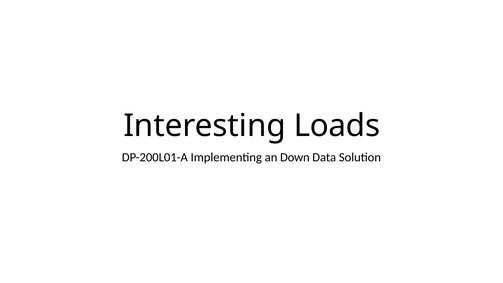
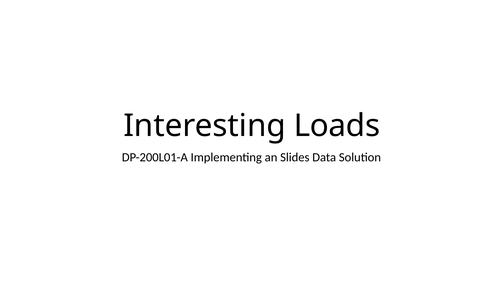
Down: Down -> Slides
